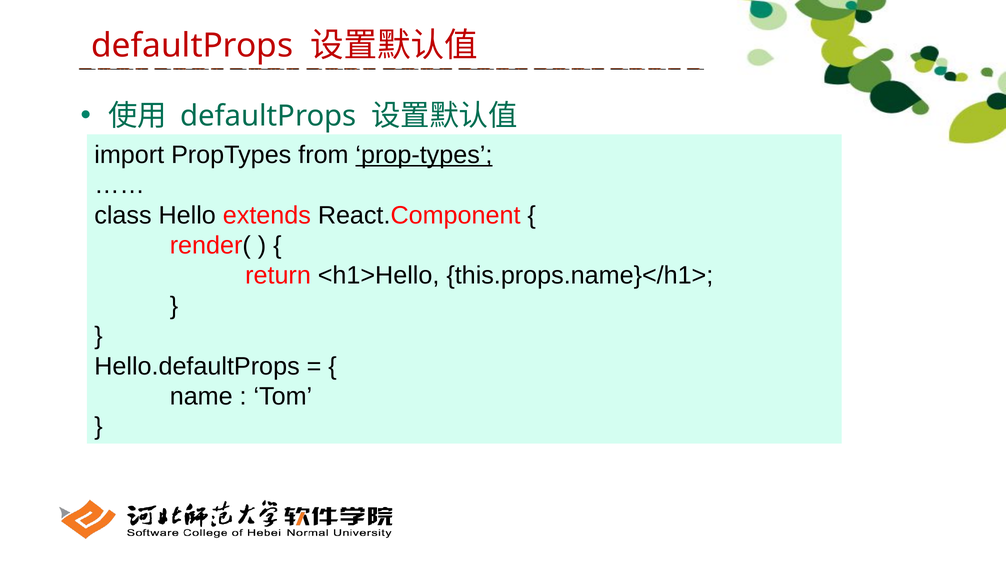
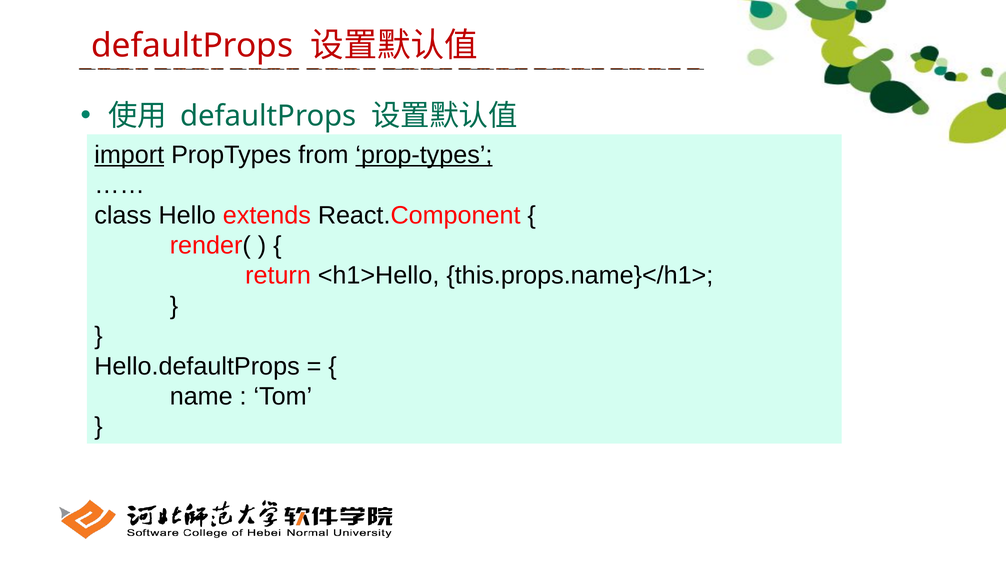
import underline: none -> present
